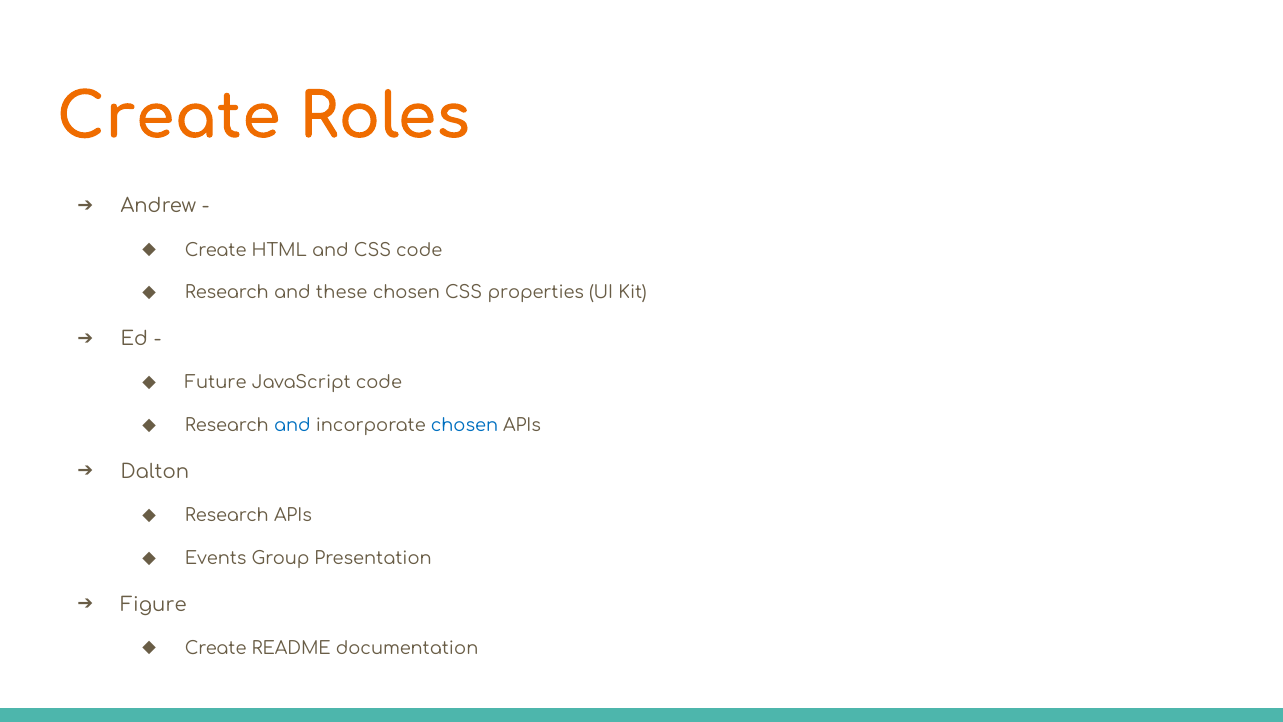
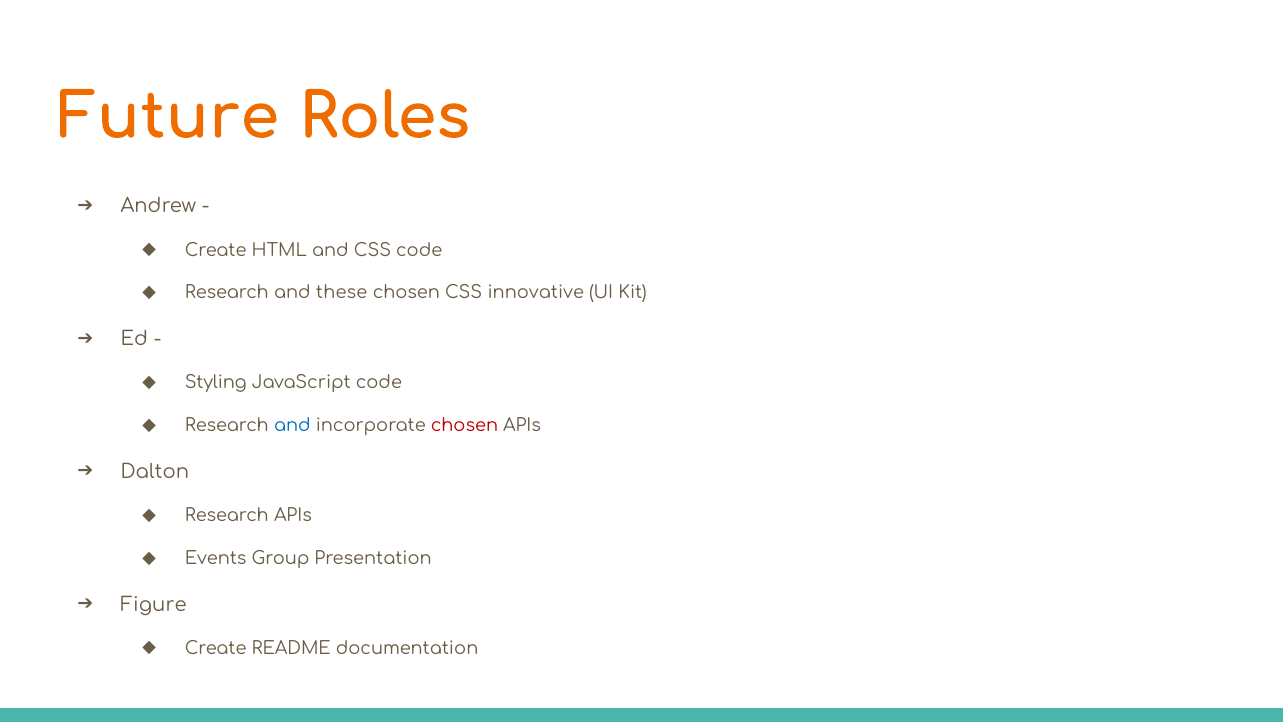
Create at (169, 117): Create -> Future
properties: properties -> innovative
Future: Future -> Styling
chosen at (464, 426) colour: blue -> red
